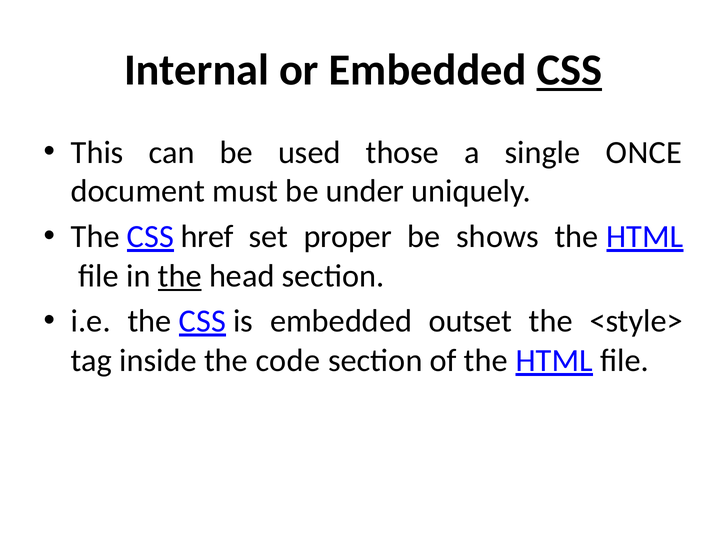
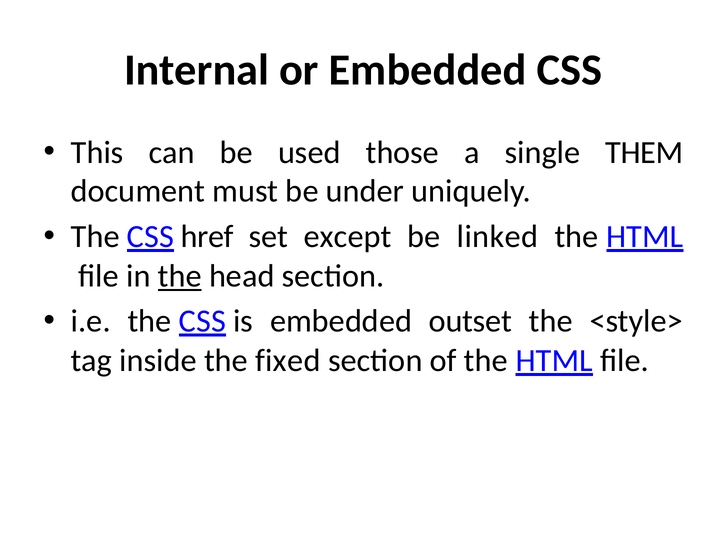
CSS at (569, 70) underline: present -> none
ONCE: ONCE -> THEM
proper: proper -> except
shows: shows -> linked
code: code -> fixed
